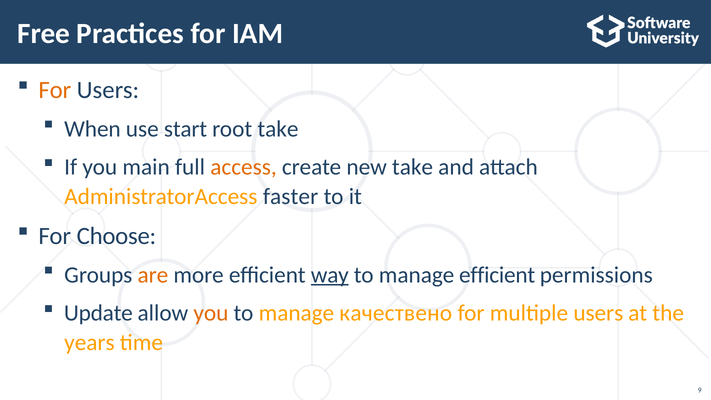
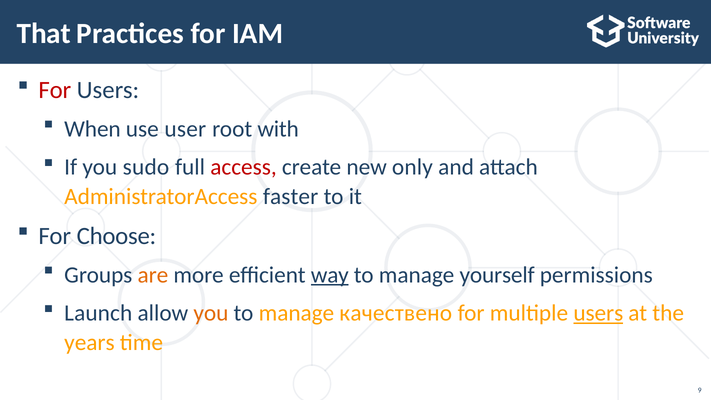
Free: Free -> That
For at (55, 90) colour: orange -> red
start: start -> user
root take: take -> with
main: main -> sudo
access colour: orange -> red
new take: take -> only
manage efficient: efficient -> yourself
Update: Update -> Launch
users at (598, 313) underline: none -> present
